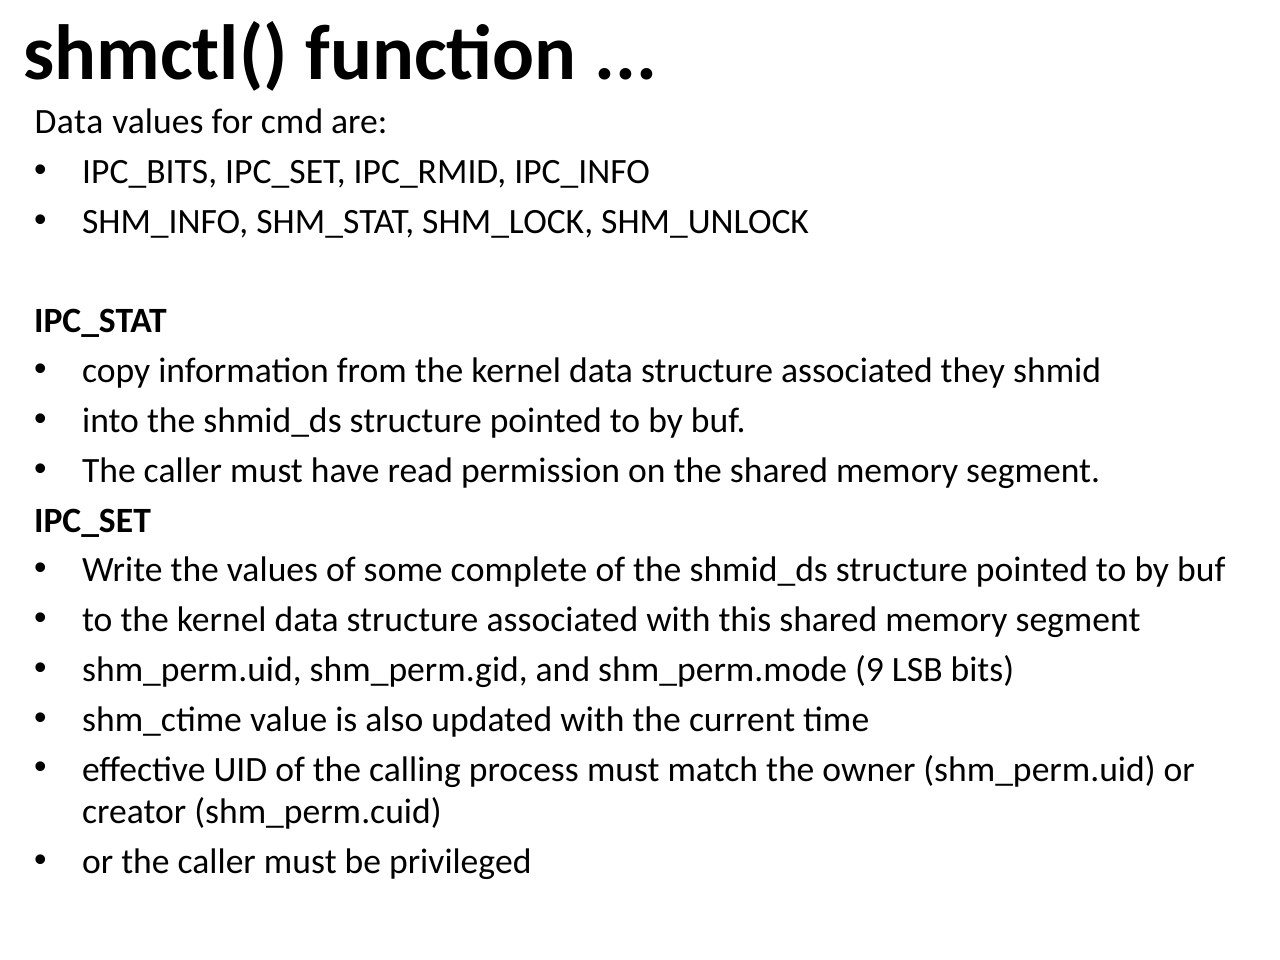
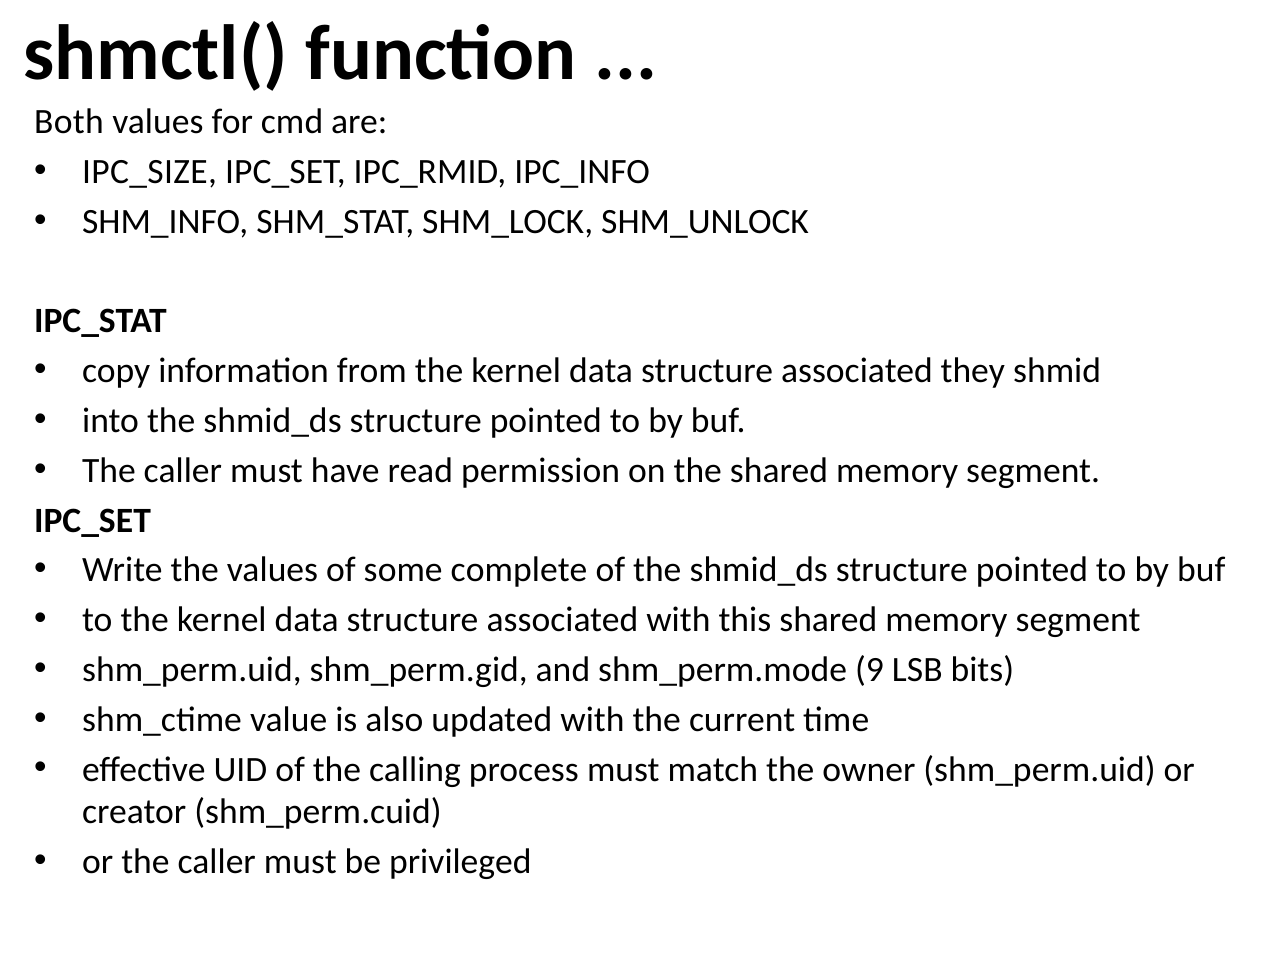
Data at (69, 122): Data -> Both
IPC_BITS: IPC_BITS -> IPC_SIZE
